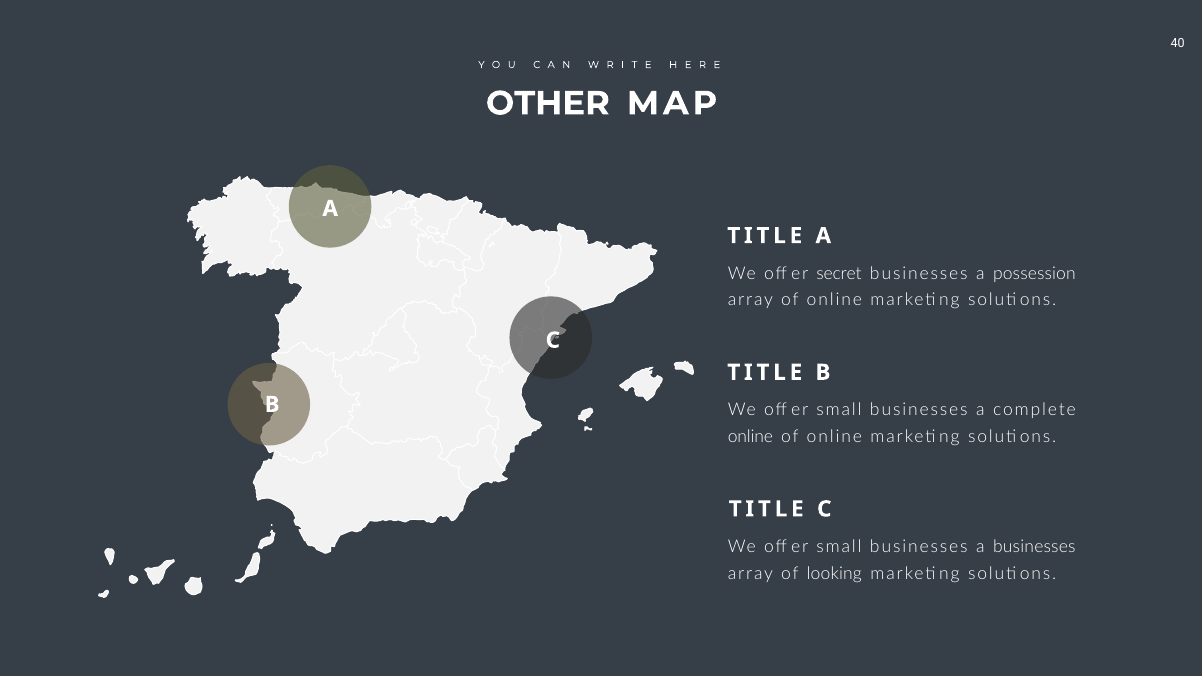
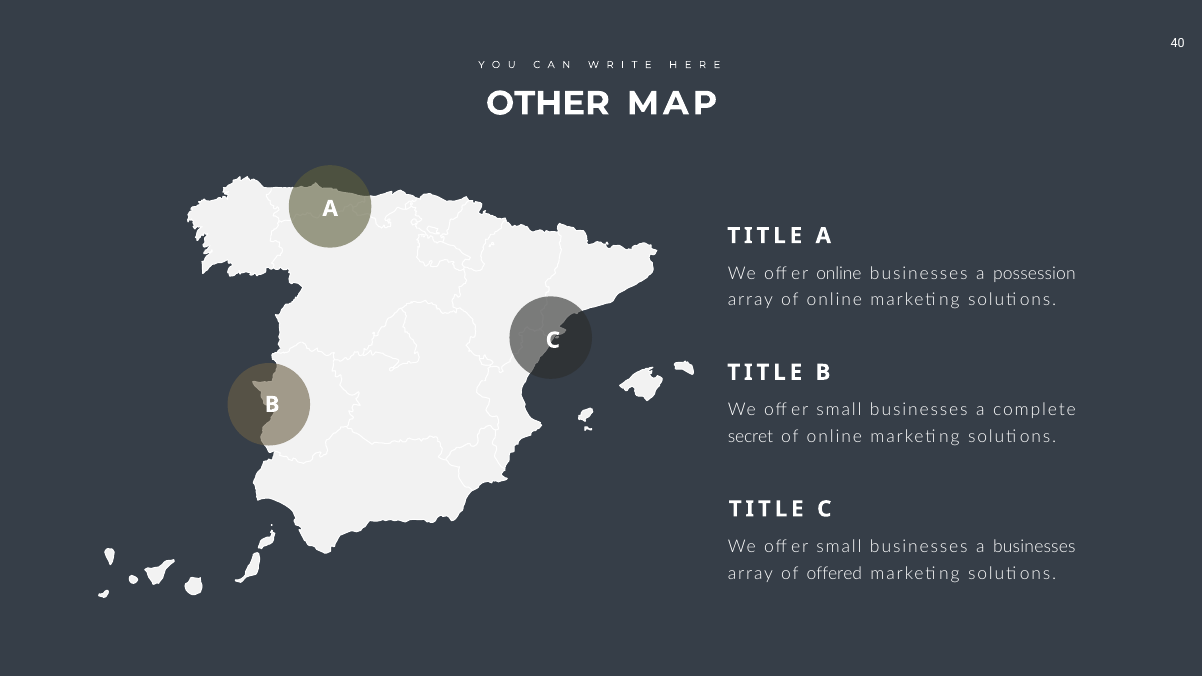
offer secret: secret -> online
online at (750, 437): online -> secret
looking: looking -> offered
